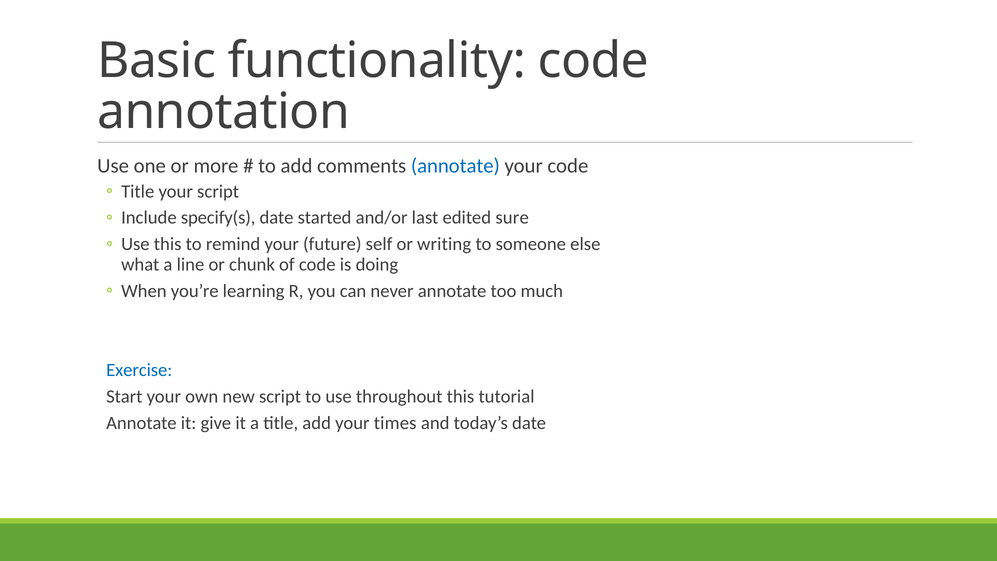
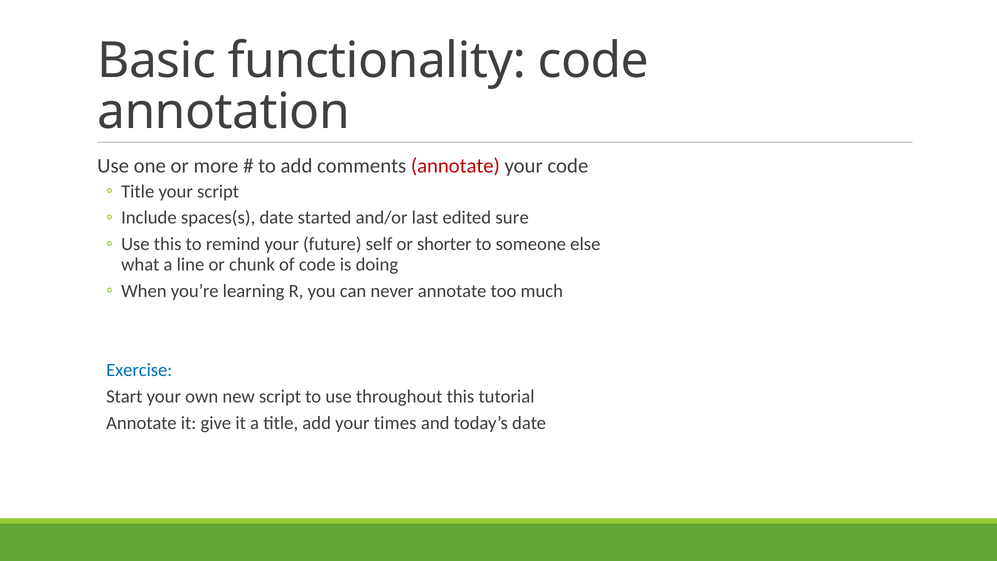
annotate at (455, 166) colour: blue -> red
specify(s: specify(s -> spaces(s
writing: writing -> shorter
